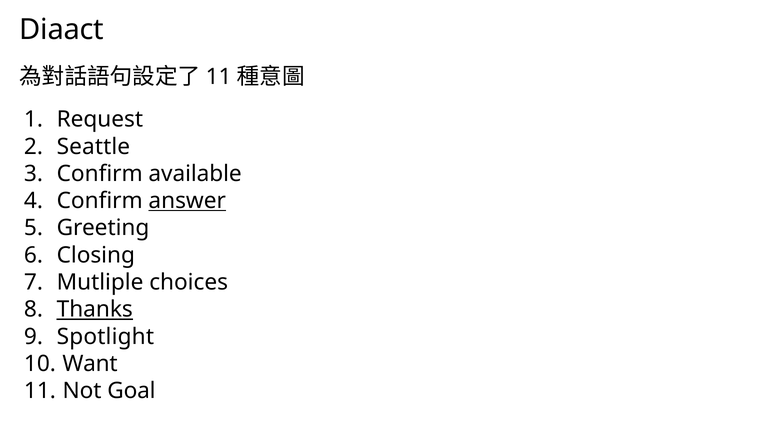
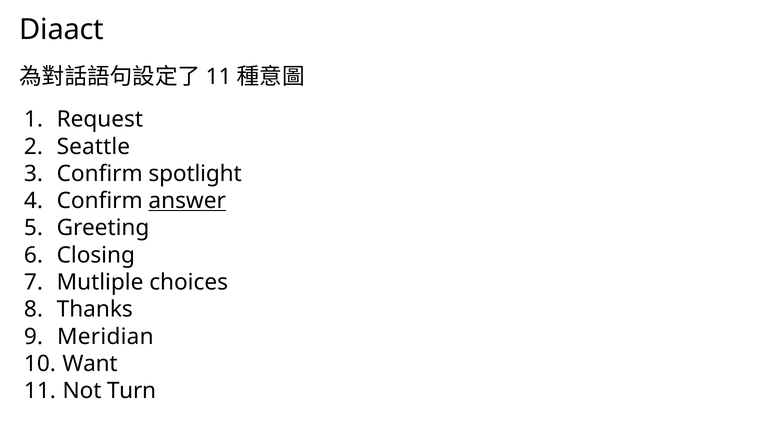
available: available -> spotlight
Thanks underline: present -> none
Spotlight: Spotlight -> Meridian
Goal: Goal -> Turn
